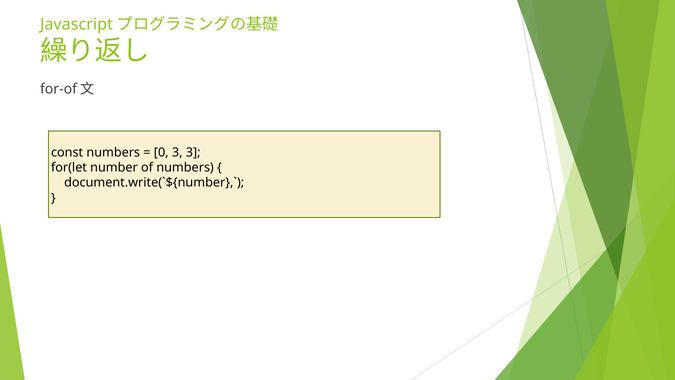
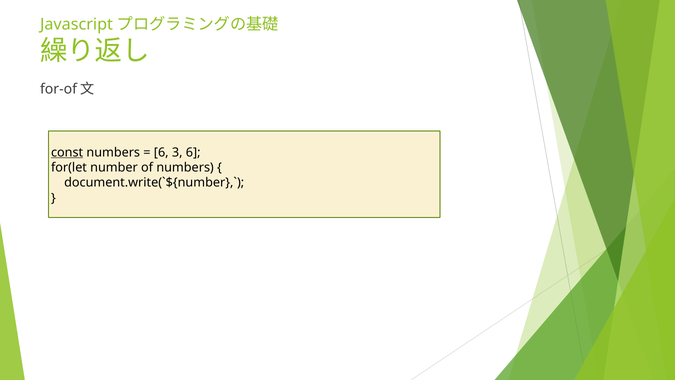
const underline: none -> present
0 at (161, 152): 0 -> 6
3 3: 3 -> 6
